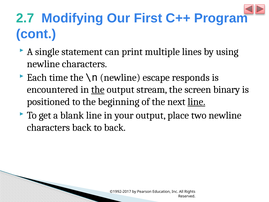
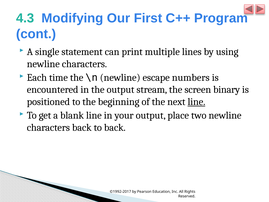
2.7: 2.7 -> 4.3
responds: responds -> numbers
the at (98, 90) underline: present -> none
